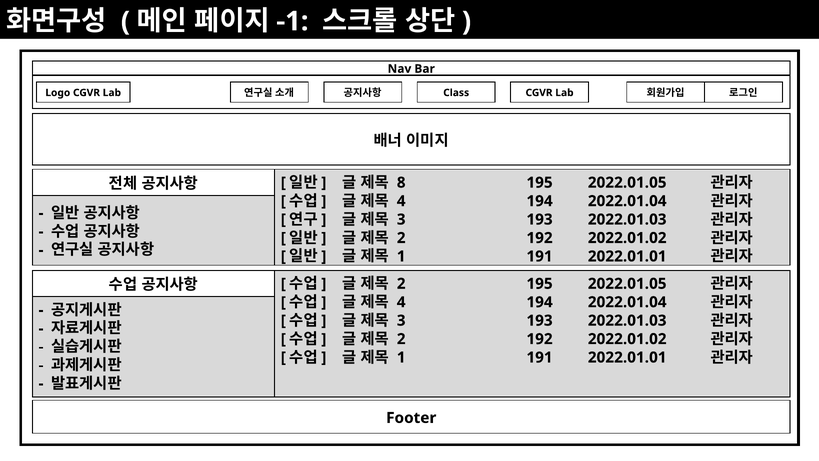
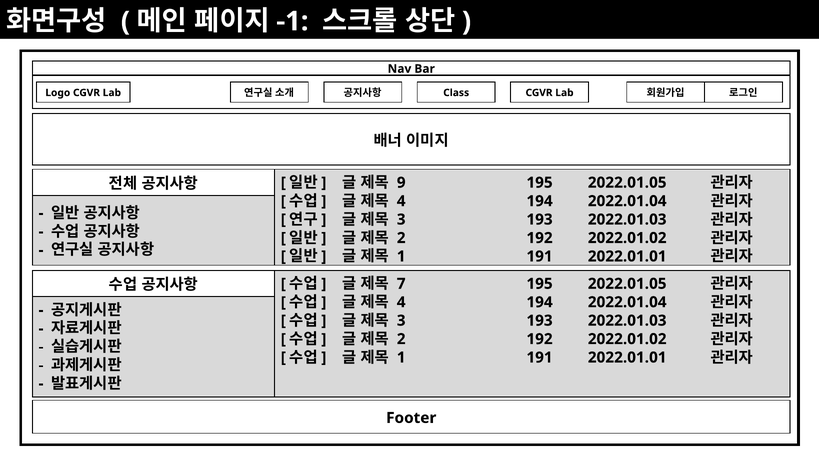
8: 8 -> 9
2 at (401, 284): 2 -> 7
